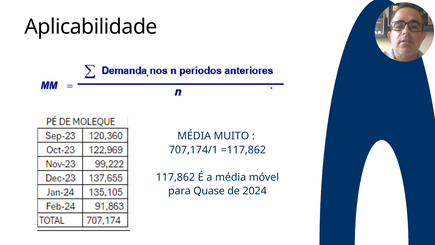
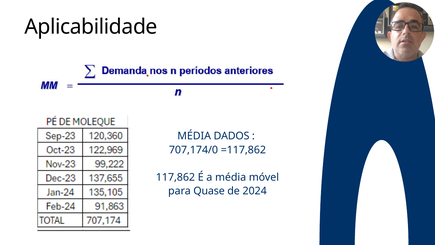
MUITO: MUITO -> DADOS
707,174/1: 707,174/1 -> 707,174/0
